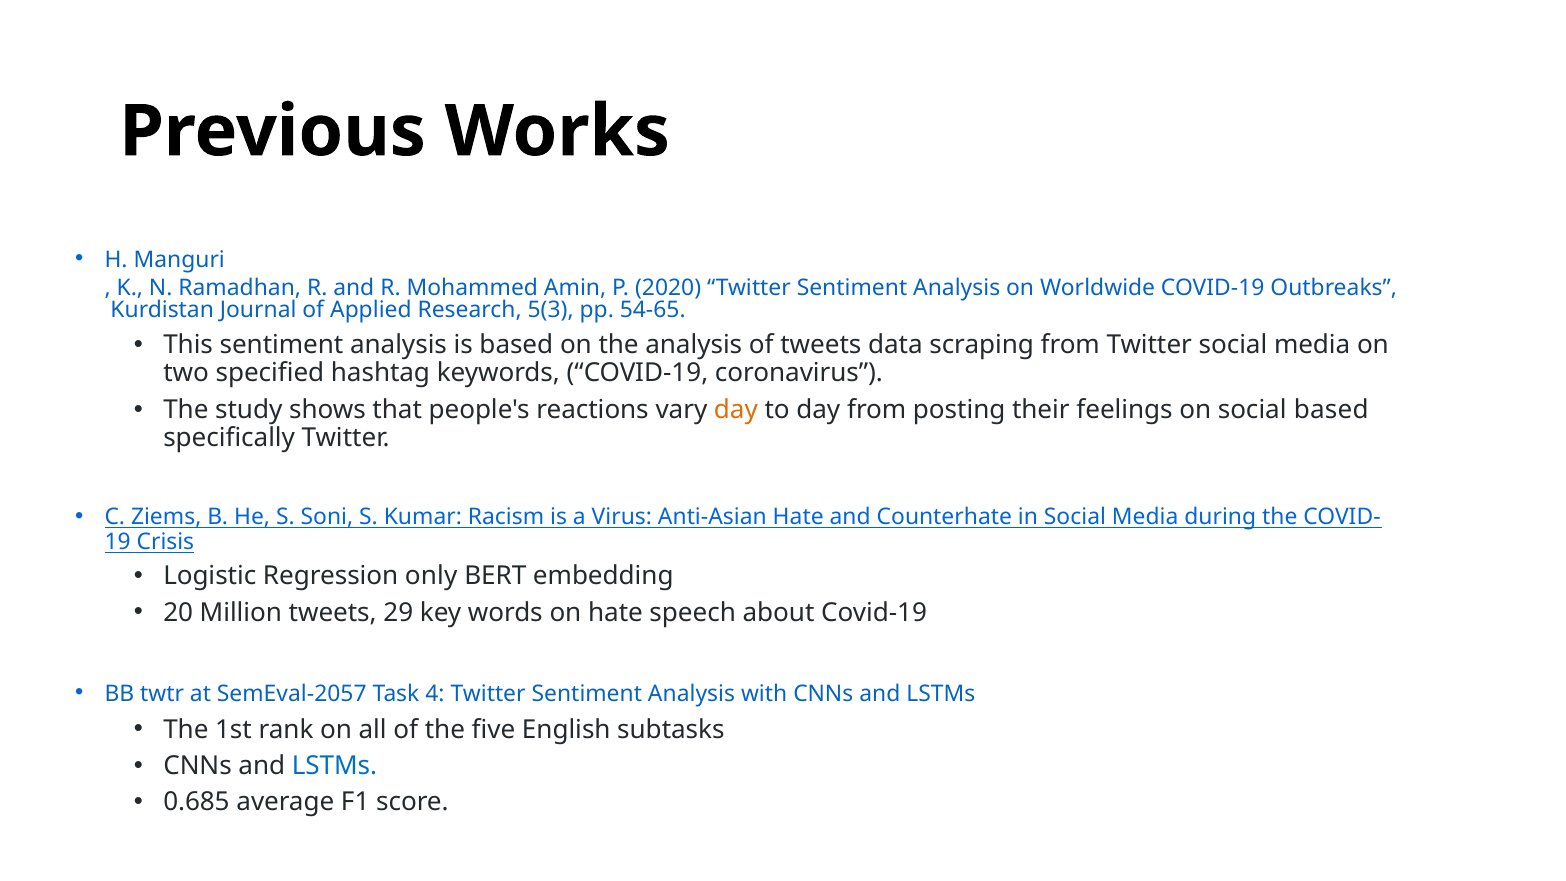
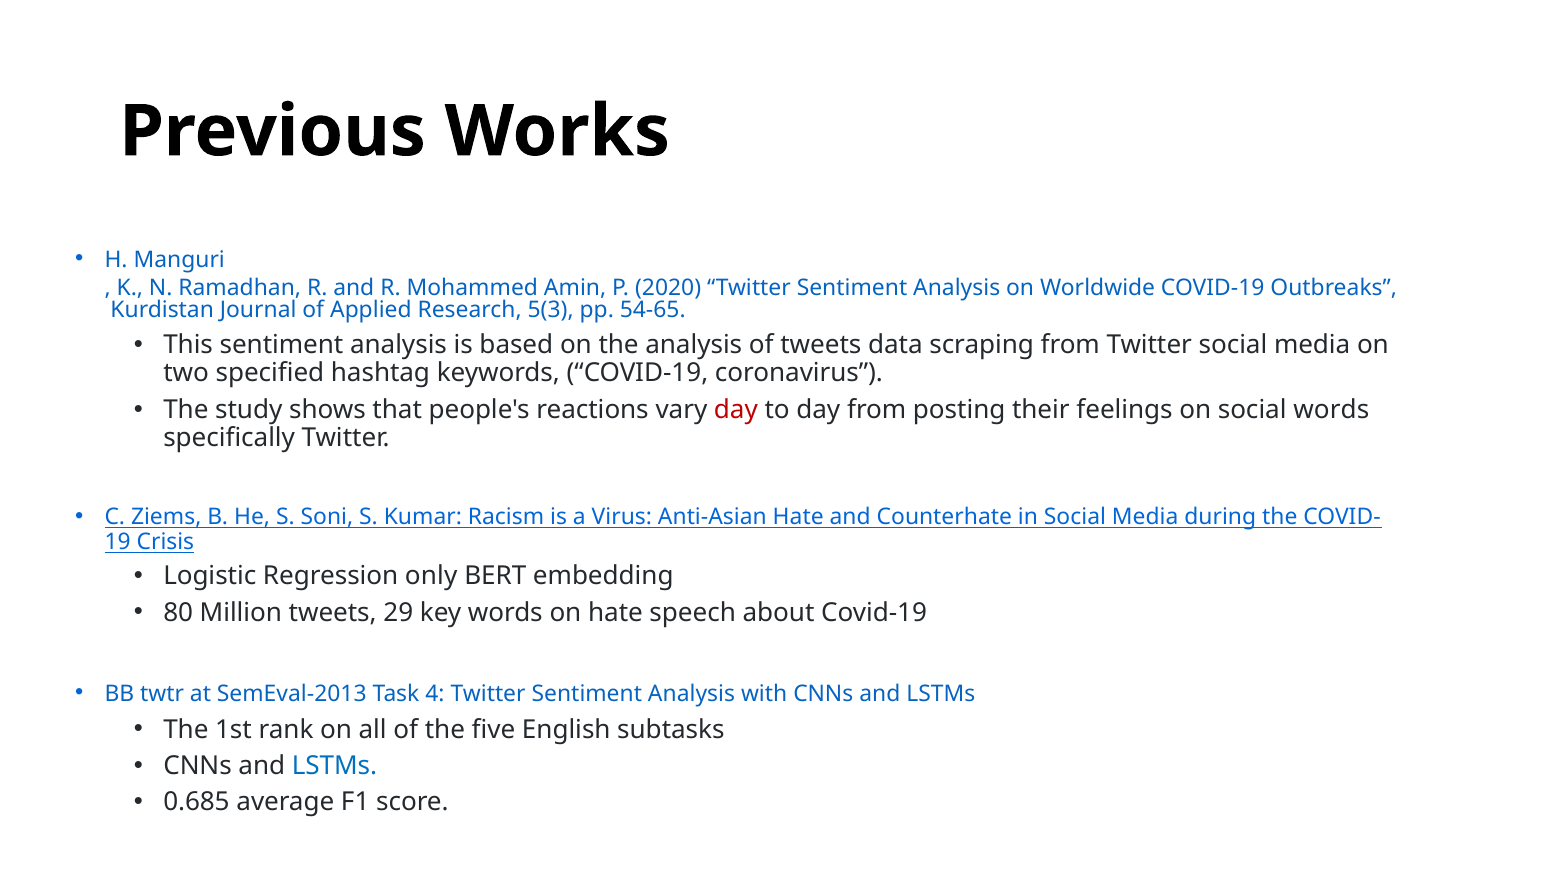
day at (736, 410) colour: orange -> red
social based: based -> words
20: 20 -> 80
SemEval-2057: SemEval-2057 -> SemEval-2013
